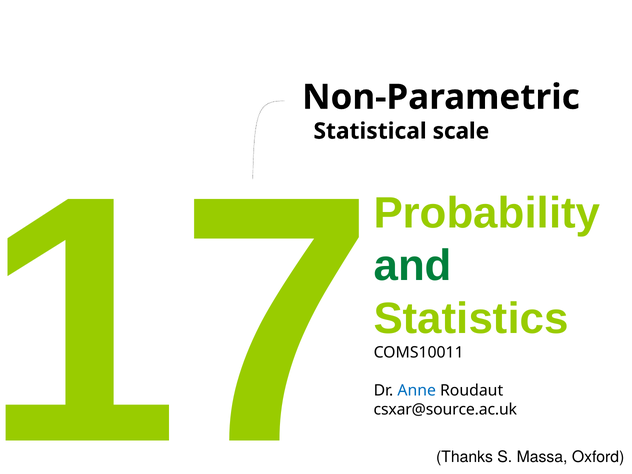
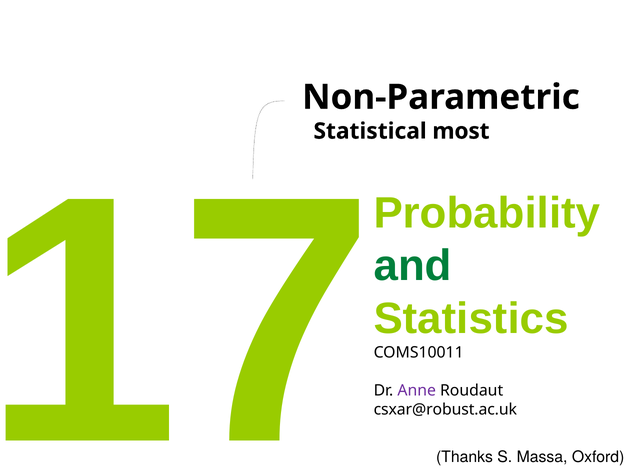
scale: scale -> most
Anne colour: blue -> purple
csxar@source.ac.uk: csxar@source.ac.uk -> csxar@robust.ac.uk
